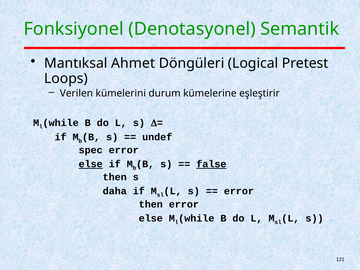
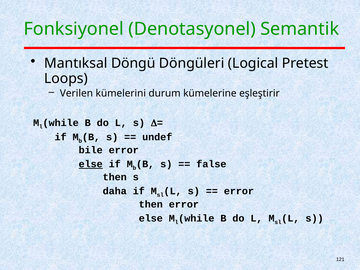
Ahmet: Ahmet -> Döngü
spec: spec -> bile
false underline: present -> none
